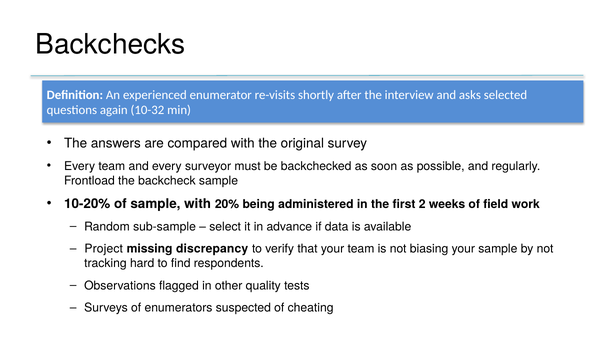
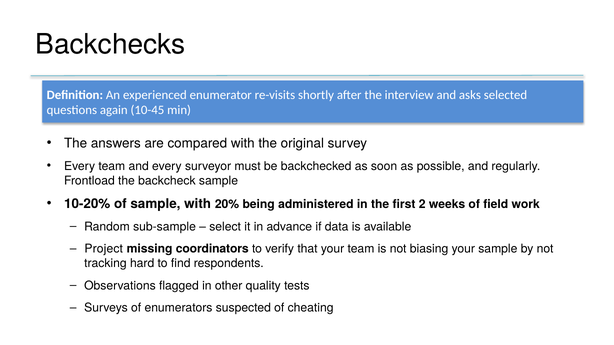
10-32: 10-32 -> 10-45
discrepancy: discrepancy -> coordinators
